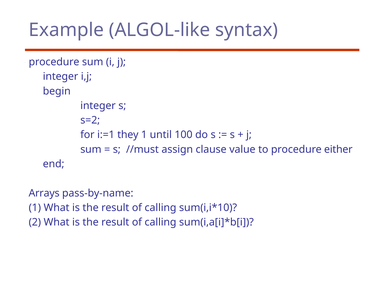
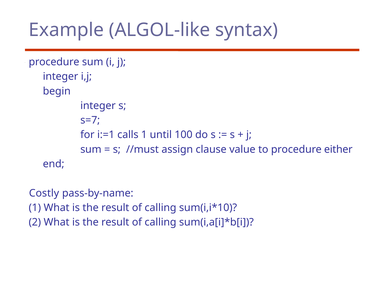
s=2: s=2 -> s=7
they: they -> calls
Arrays: Arrays -> Costly
